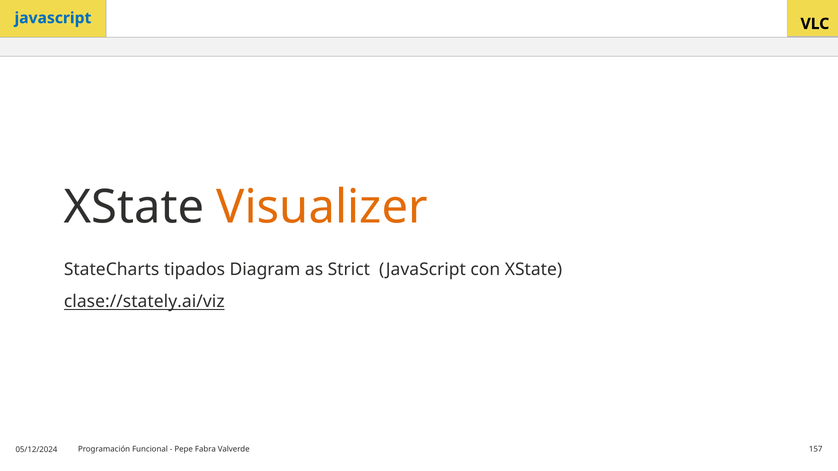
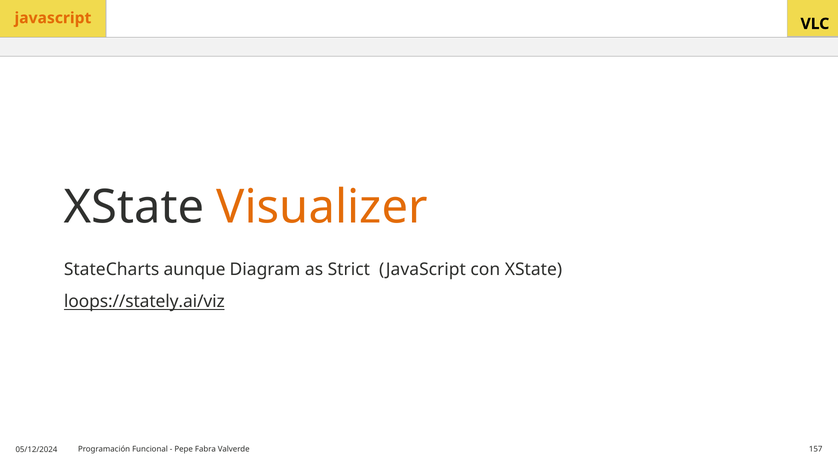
javascript at (53, 18) colour: blue -> orange
tipados: tipados -> aunque
clase://stately.ai/viz: clase://stately.ai/viz -> loops://stately.ai/viz
